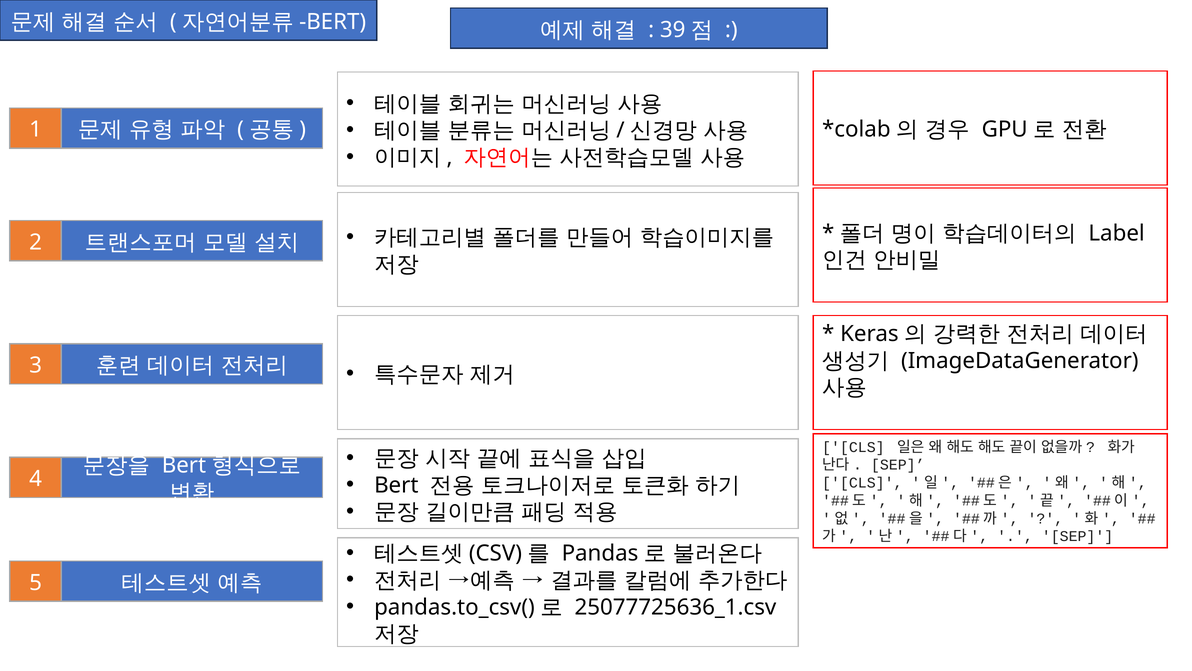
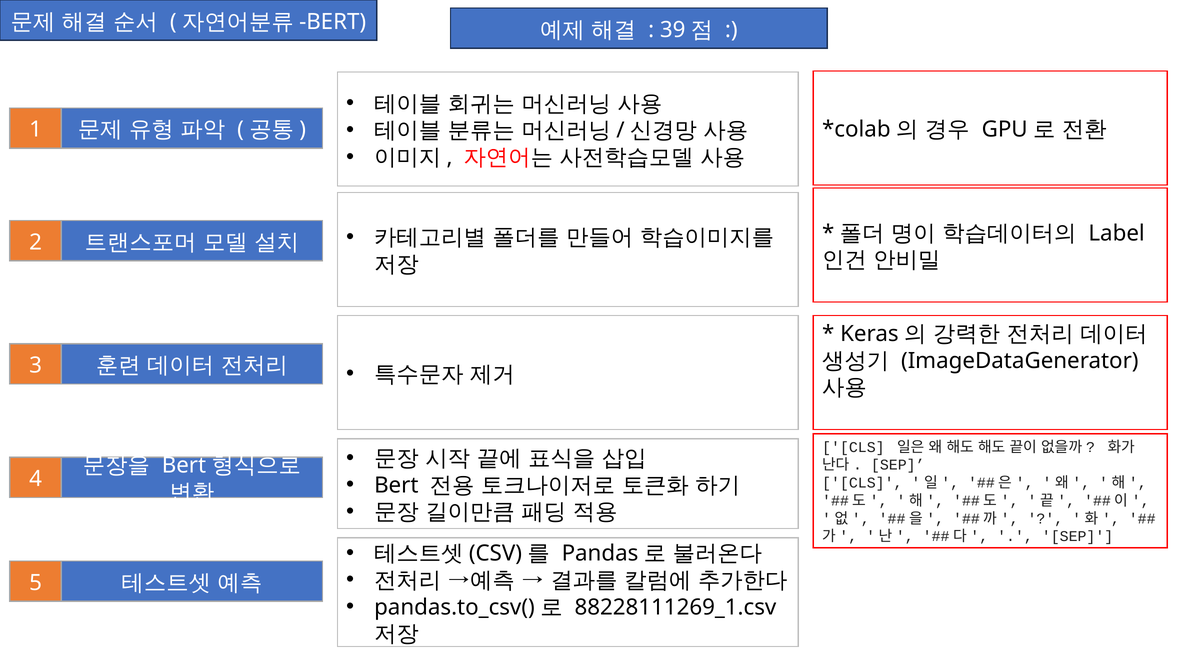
25077725636_1.csv: 25077725636_1.csv -> 88228111269_1.csv
